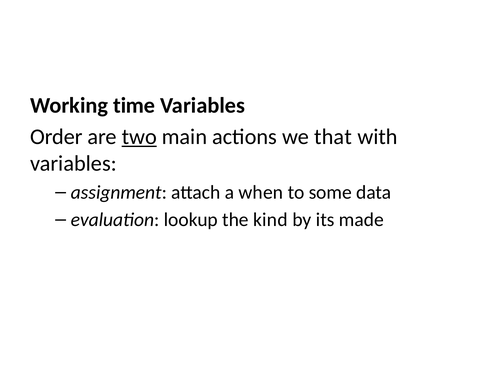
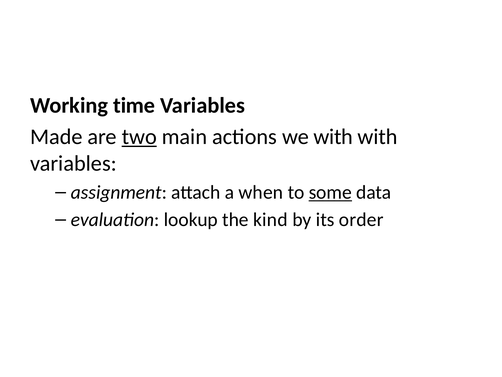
Order: Order -> Made
we that: that -> with
some underline: none -> present
made: made -> order
